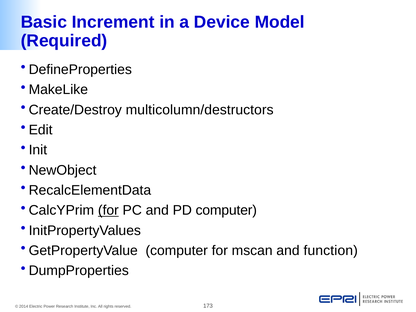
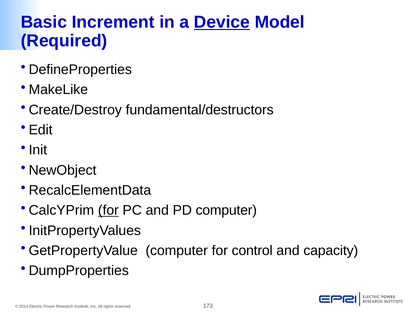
Device underline: none -> present
multicolumn/destructors: multicolumn/destructors -> fundamental/destructors
mscan: mscan -> control
function: function -> capacity
